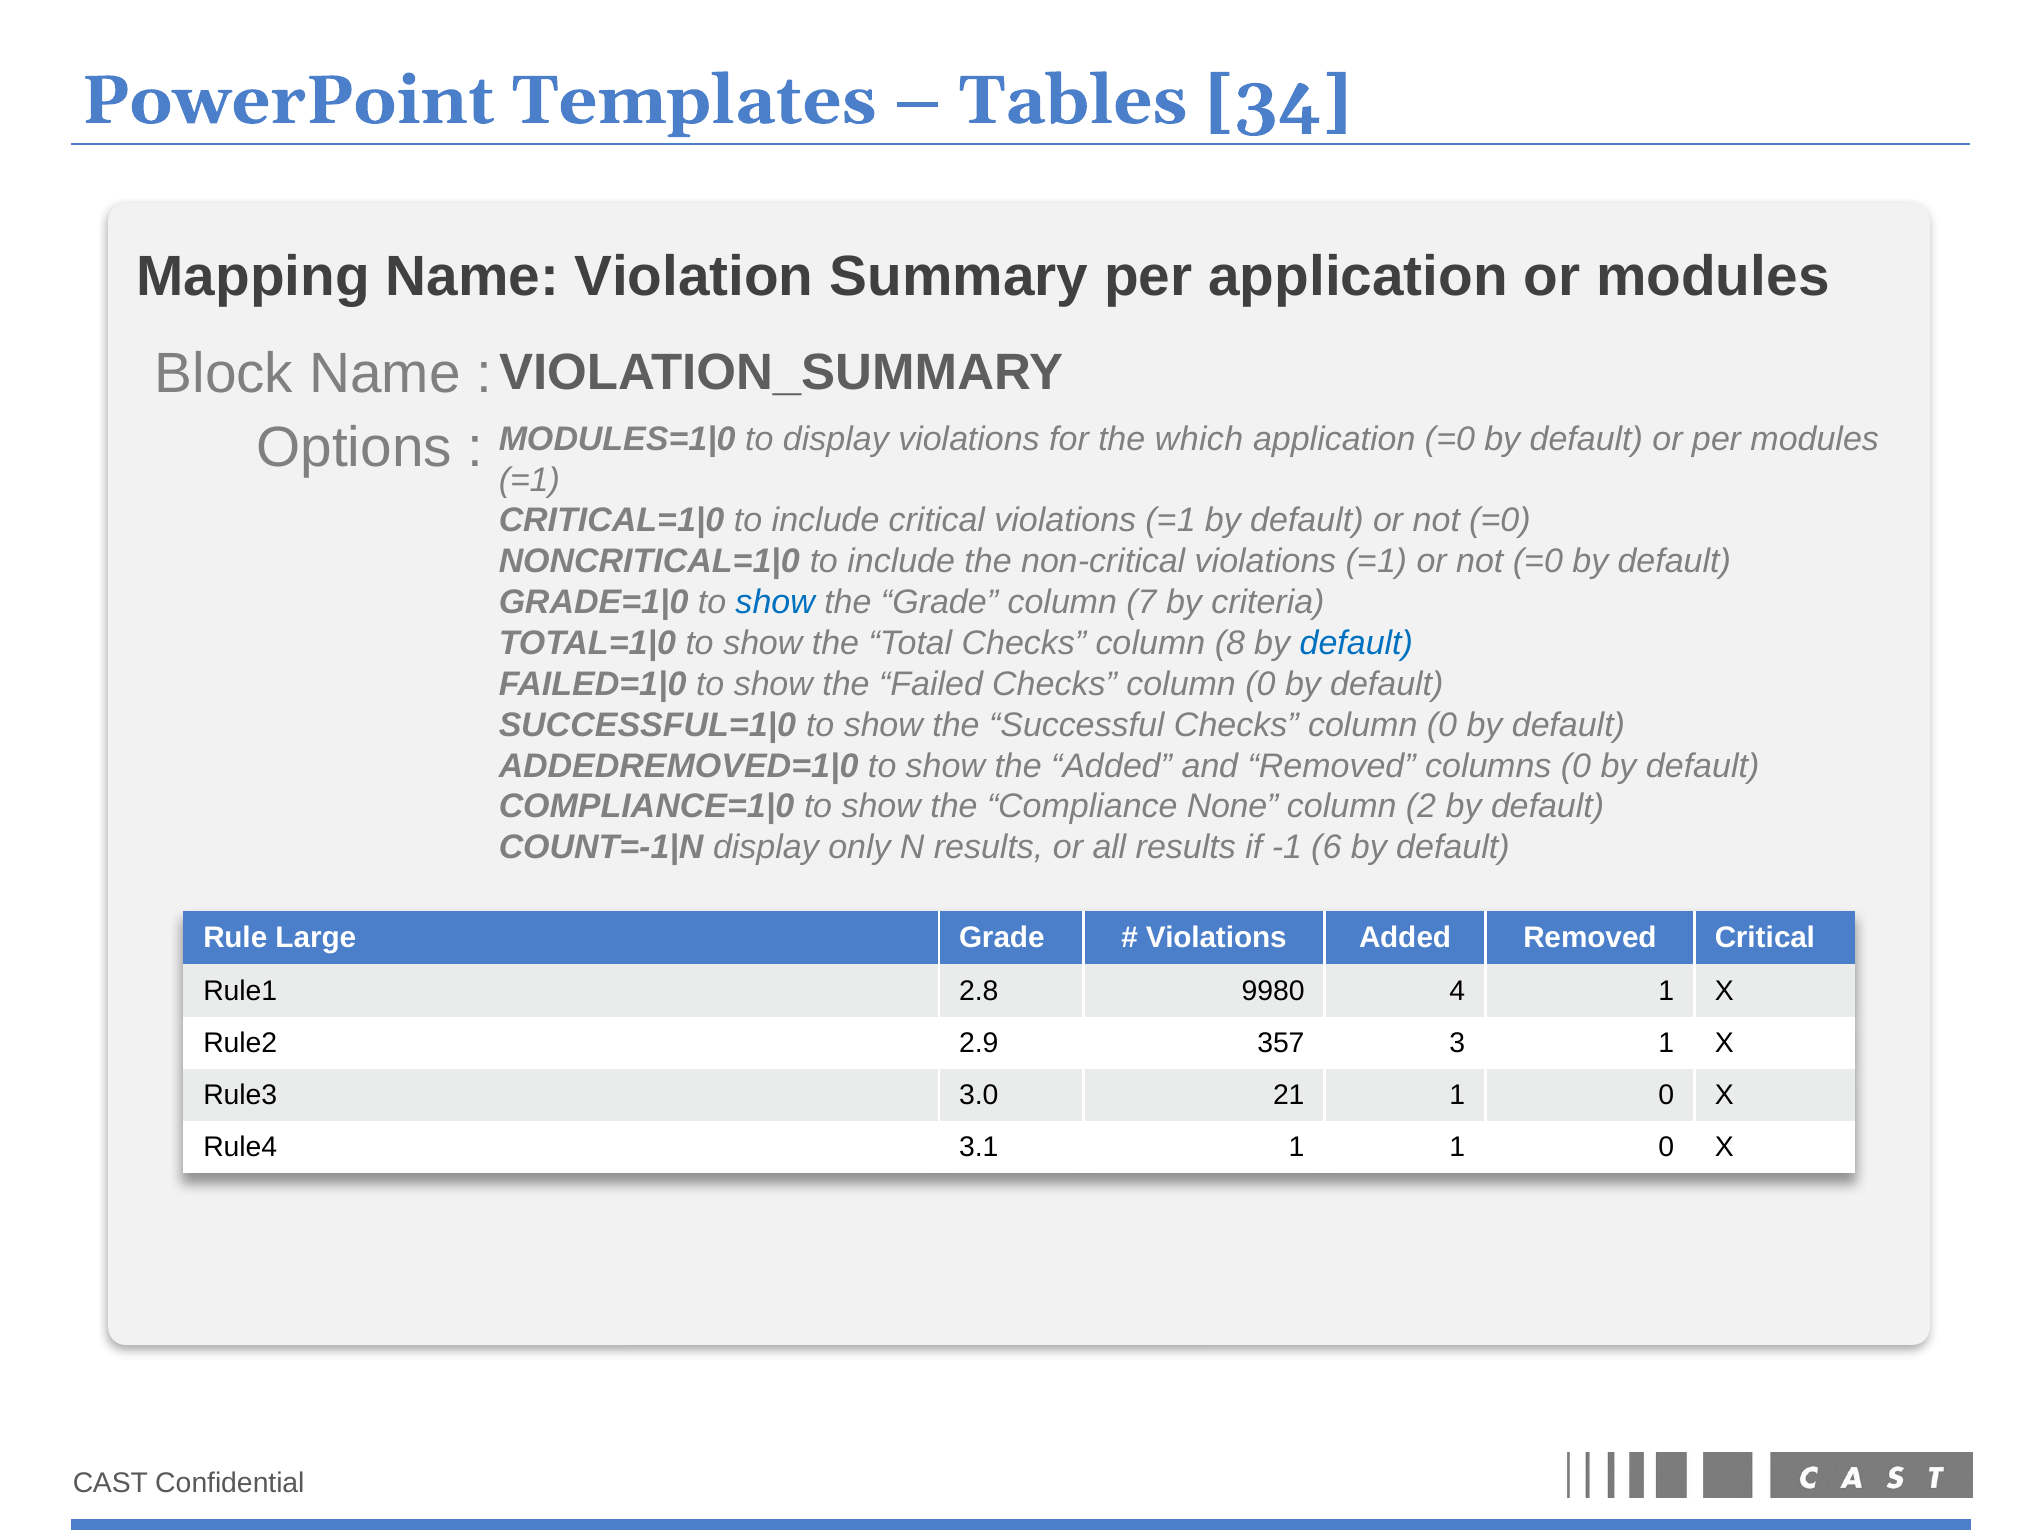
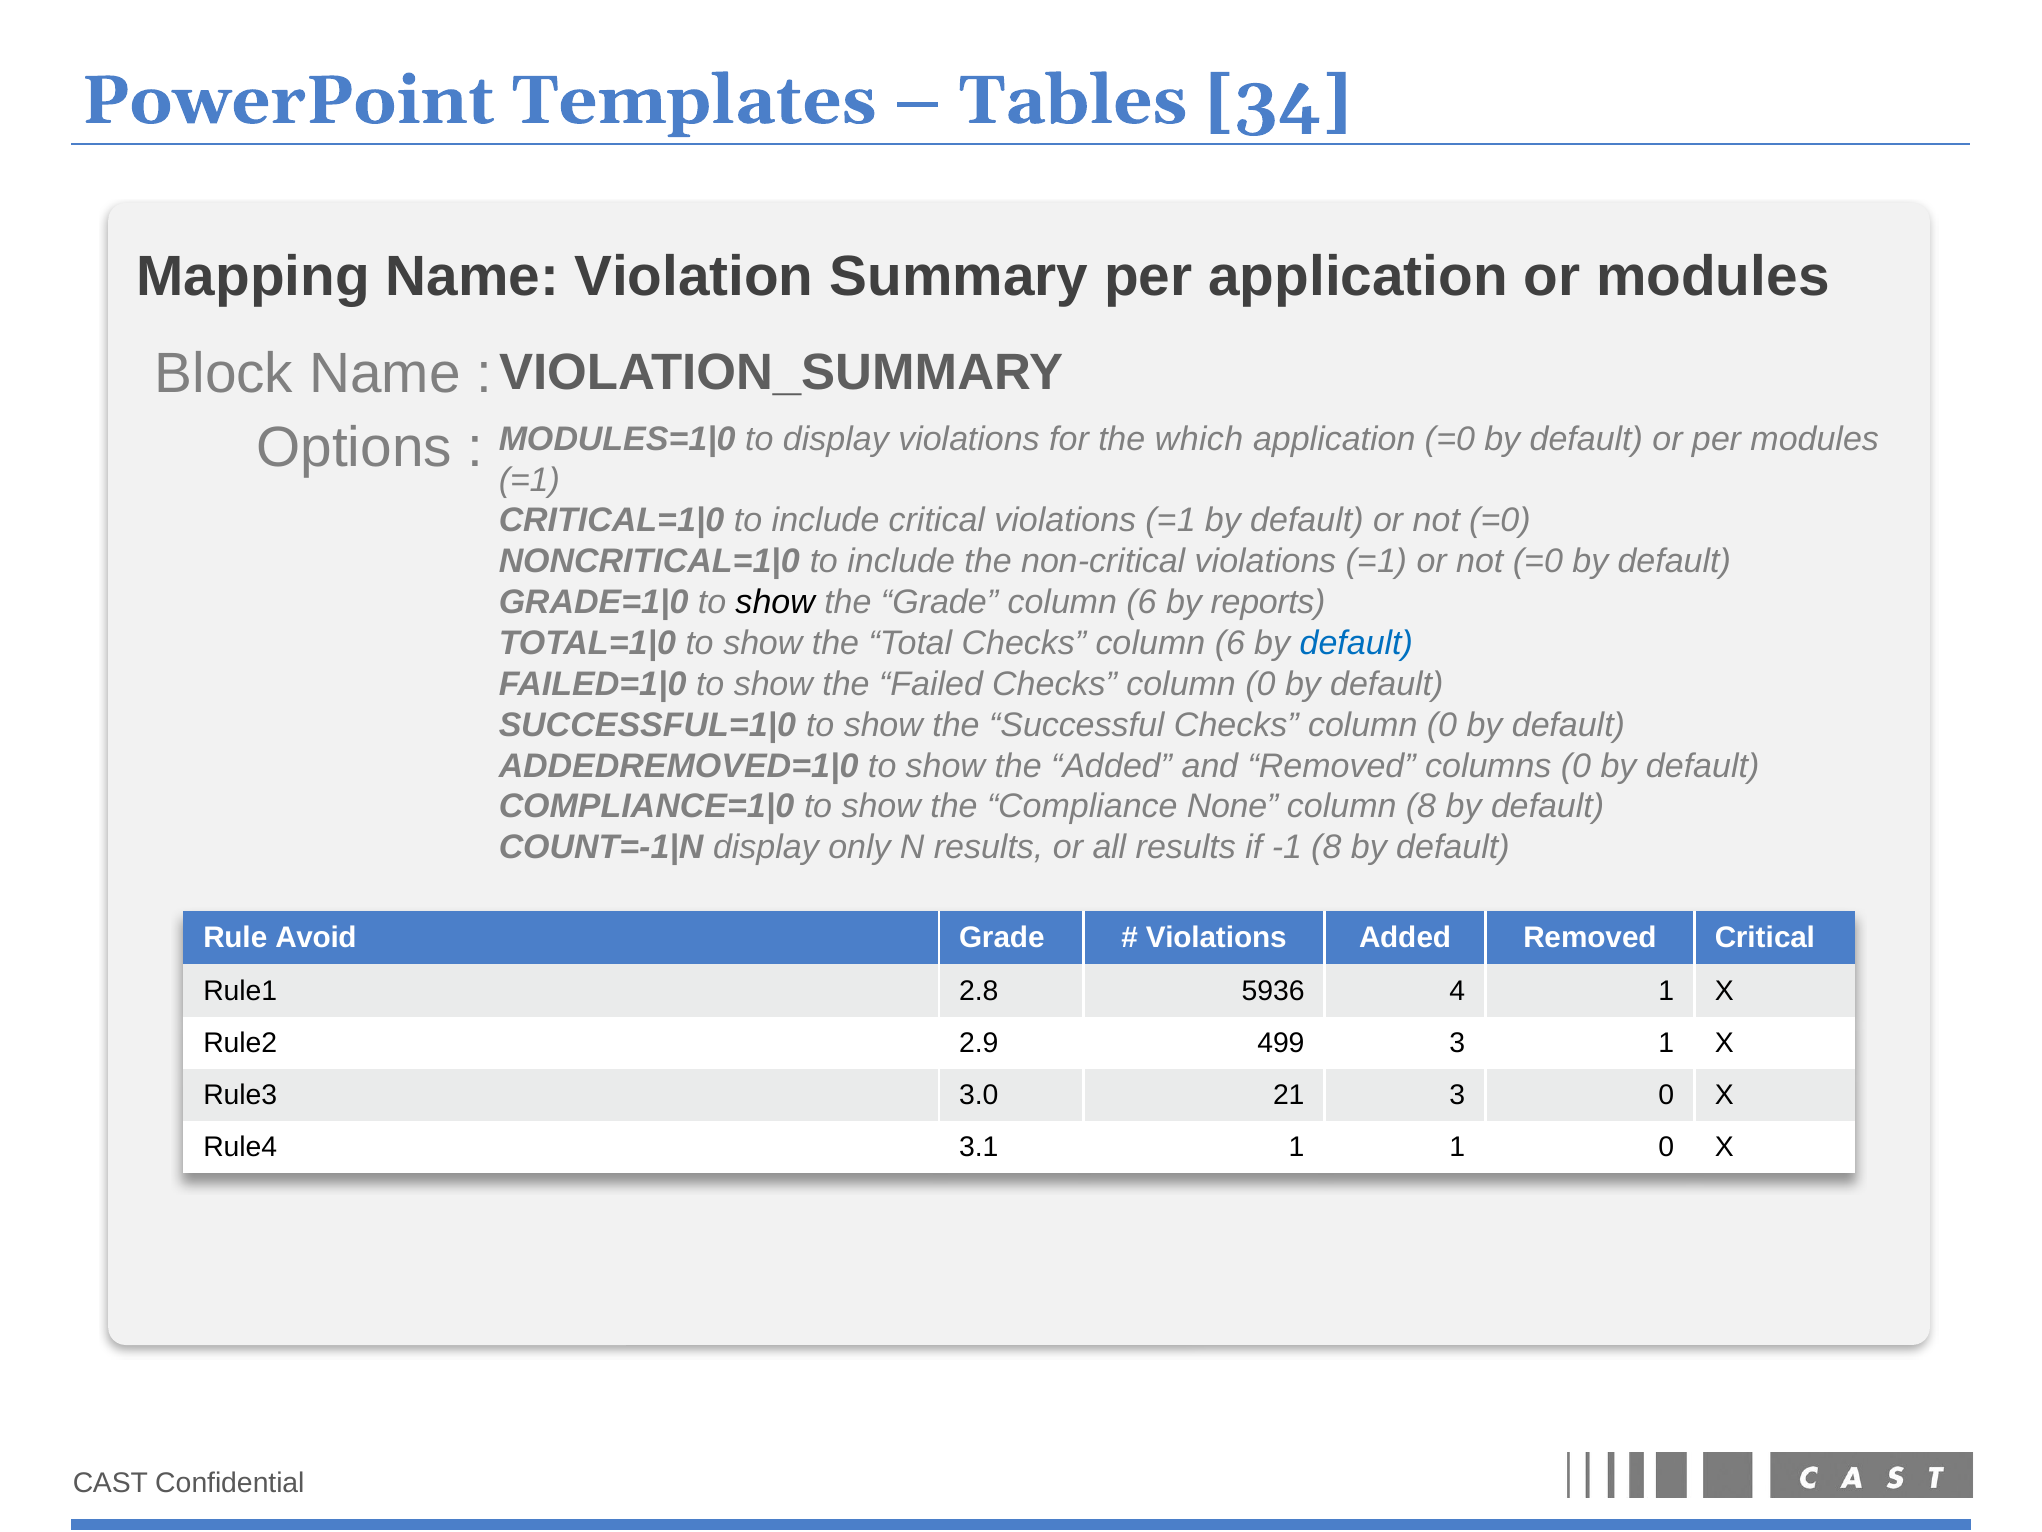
show at (775, 602) colour: blue -> black
Grade column 7: 7 -> 6
criteria: criteria -> reports
Checks column 8: 8 -> 6
column 2: 2 -> 8
-1 6: 6 -> 8
Large: Large -> Avoid
9980: 9980 -> 5936
357: 357 -> 499
21 1: 1 -> 3
